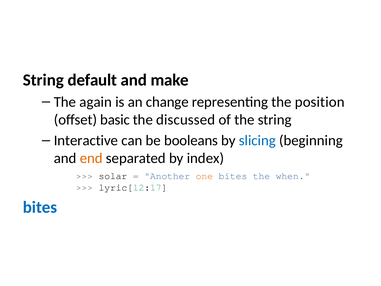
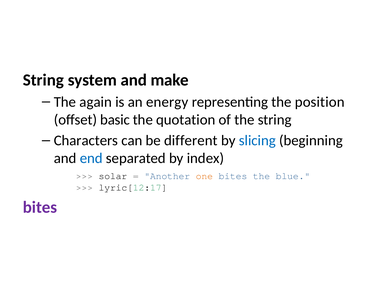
default: default -> system
change: change -> energy
discussed: discussed -> quotation
Interactive: Interactive -> Characters
booleans: booleans -> different
end colour: orange -> blue
when: when -> blue
bites at (40, 207) colour: blue -> purple
